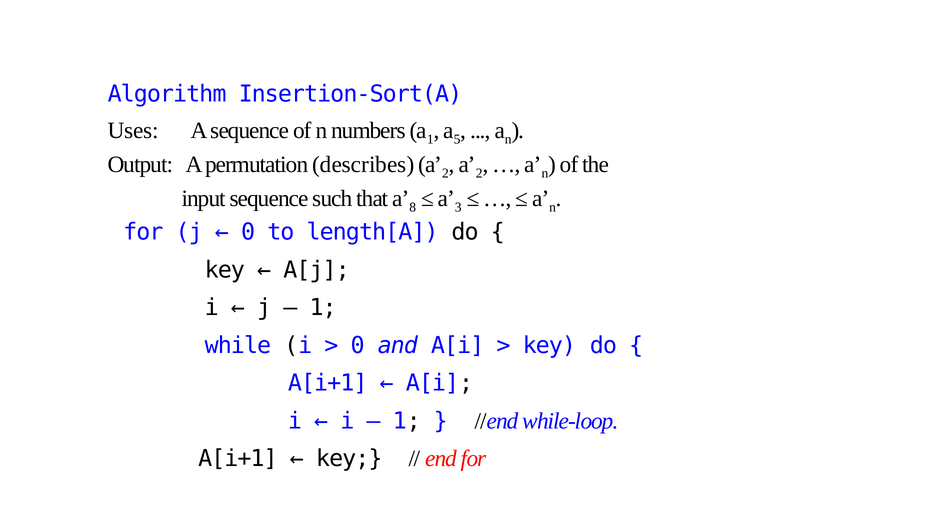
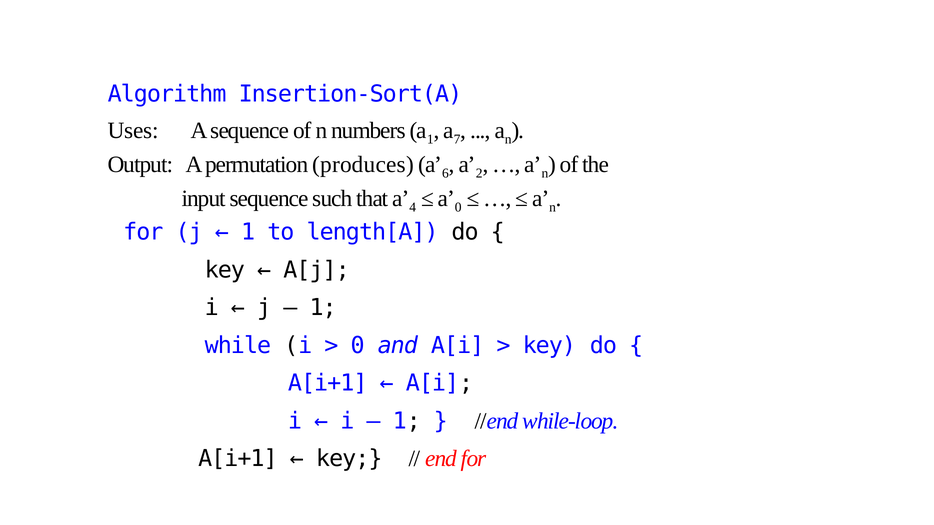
5: 5 -> 7
describes: describes -> produces
2 at (445, 174): 2 -> 6
8: 8 -> 4
a 3: 3 -> 0
0 at (248, 232): 0 -> 1
